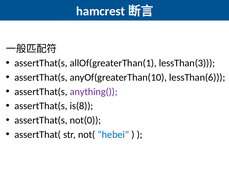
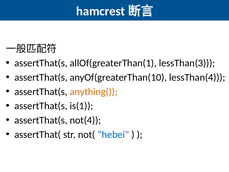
lessThan(6: lessThan(6 -> lessThan(4
anything( colour: purple -> orange
is(8: is(8 -> is(1
not(0: not(0 -> not(4
